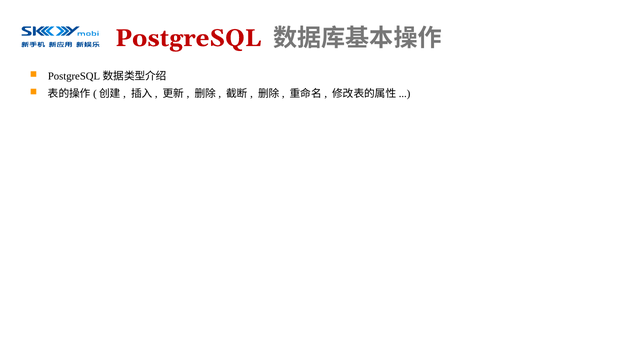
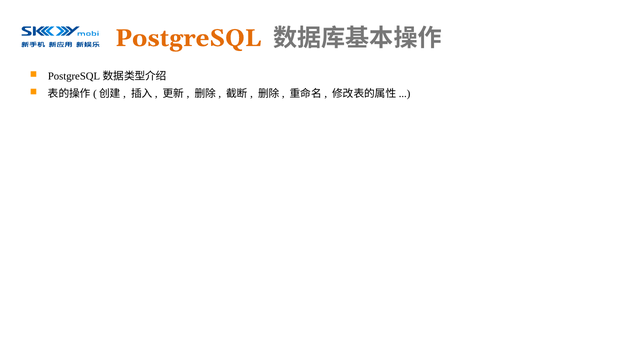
PostgreSQL colour: red -> orange
